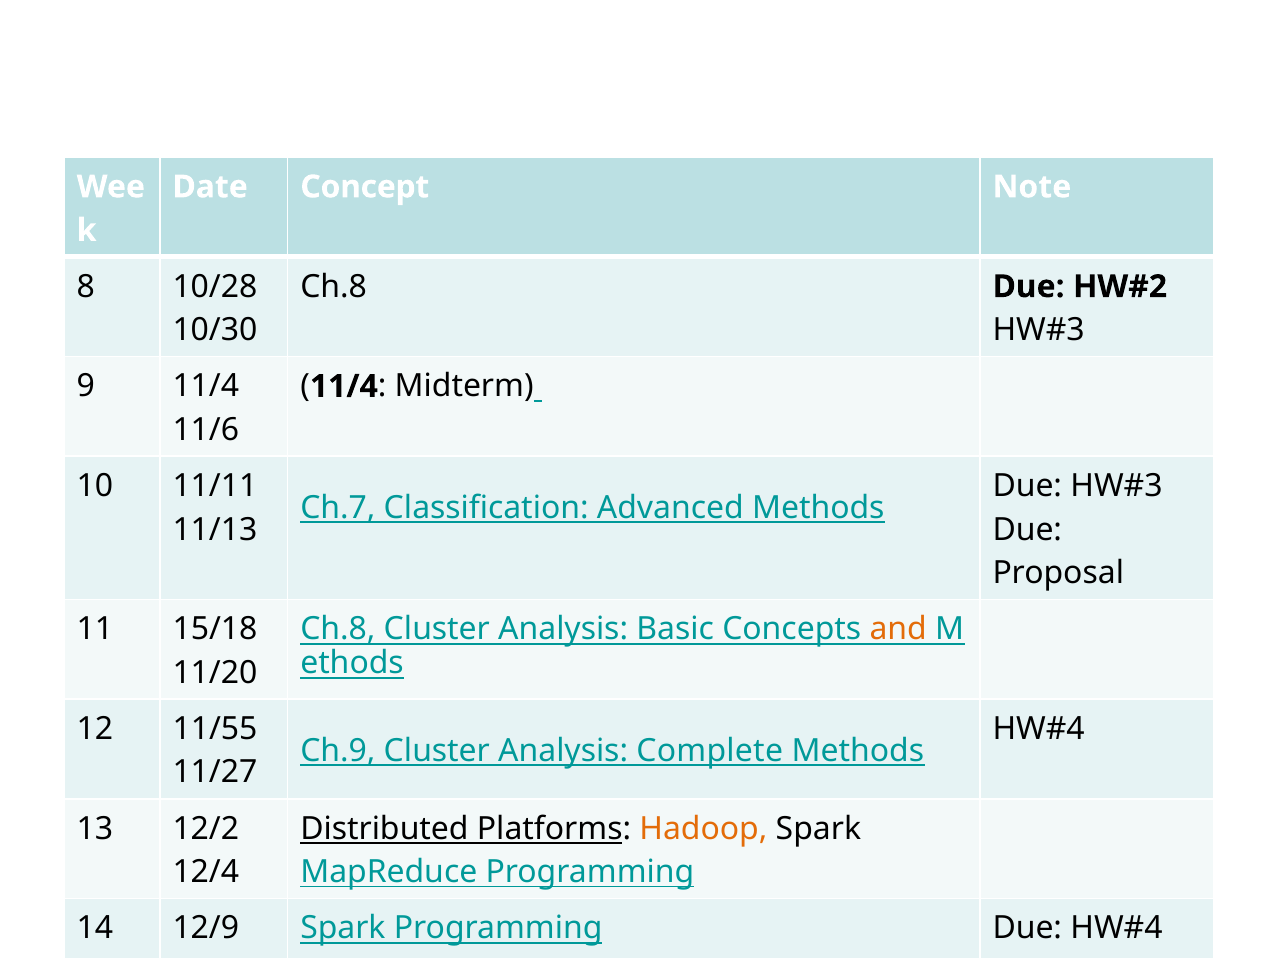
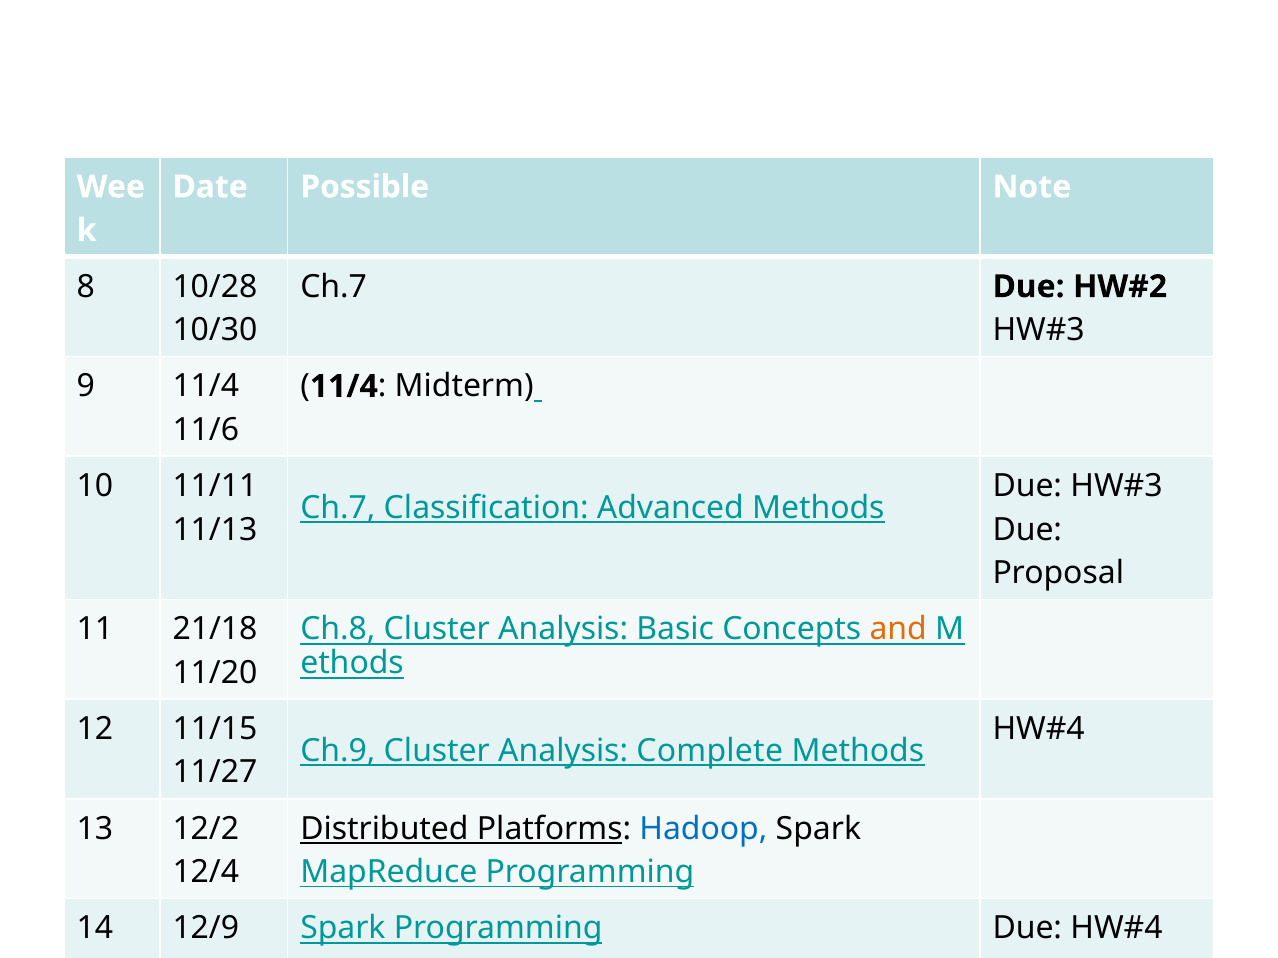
Concept: Concept -> Possible
Ch.8 at (334, 287): Ch.8 -> Ch.7
15/18: 15/18 -> 21/18
11/55: 11/55 -> 11/15
Hadoop colour: orange -> blue
